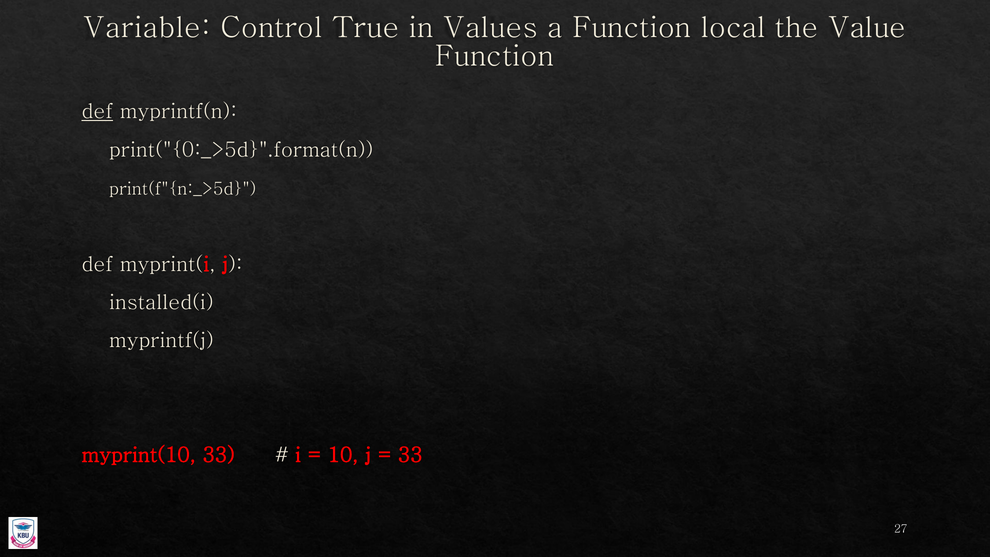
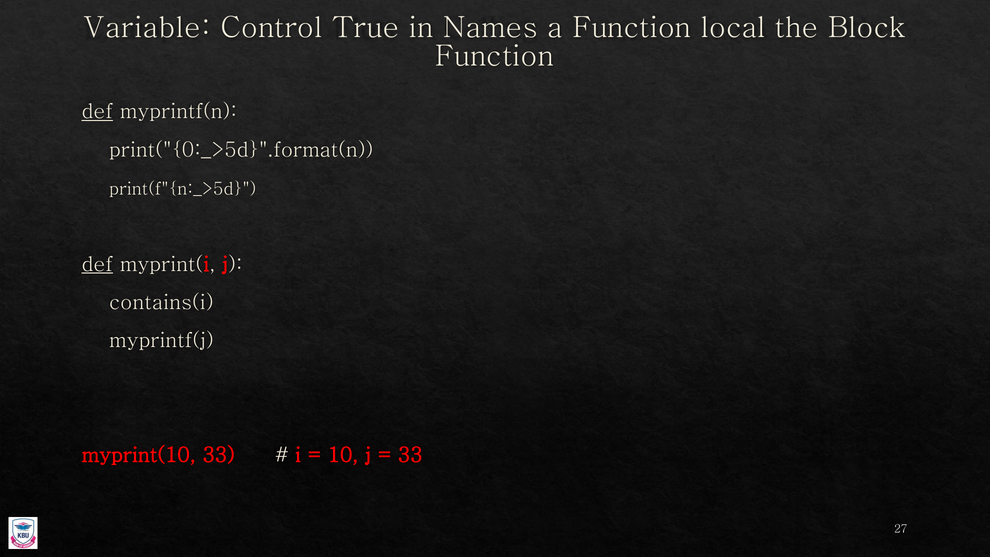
Values: Values -> Names
Value: Value -> Block
def at (97, 264) underline: none -> present
installed(i: installed(i -> contains(i
